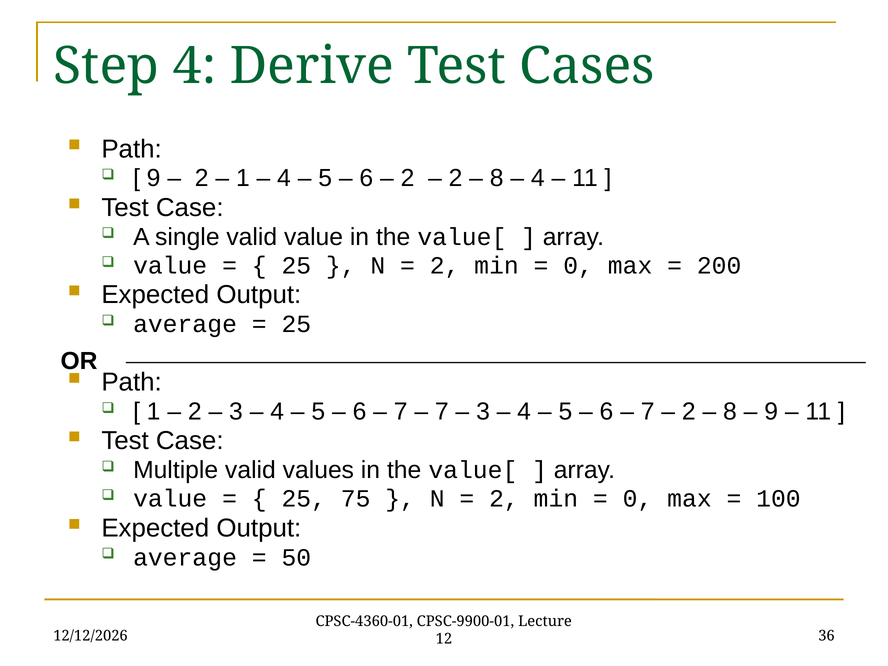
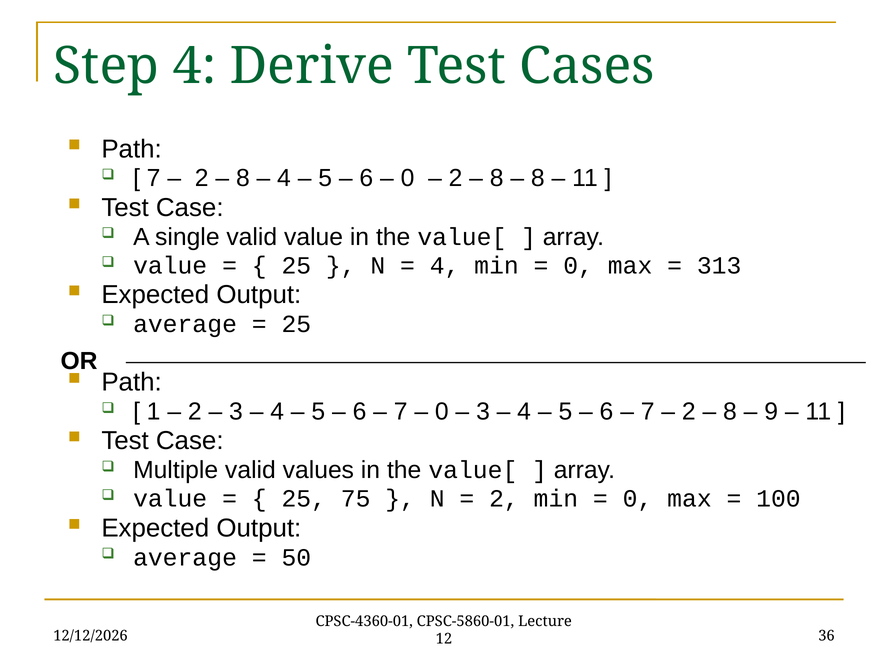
9 at (154, 178): 9 -> 7
1 at (243, 178): 1 -> 8
2 at (408, 178): 2 -> 0
4 at (538, 178): 4 -> 8
2 at (445, 266): 2 -> 4
200: 200 -> 313
7 at (442, 411): 7 -> 0
CPSC-9900-01: CPSC-9900-01 -> CPSC-5860-01
